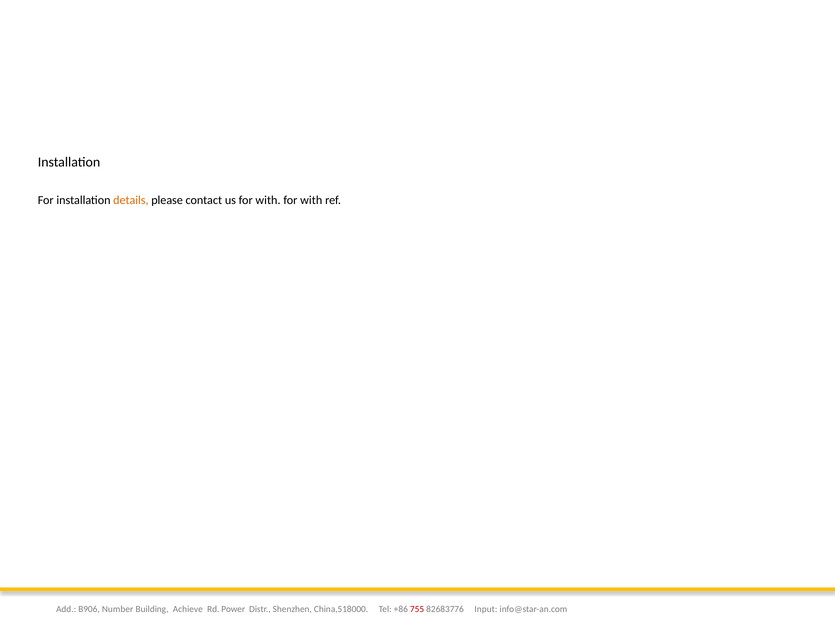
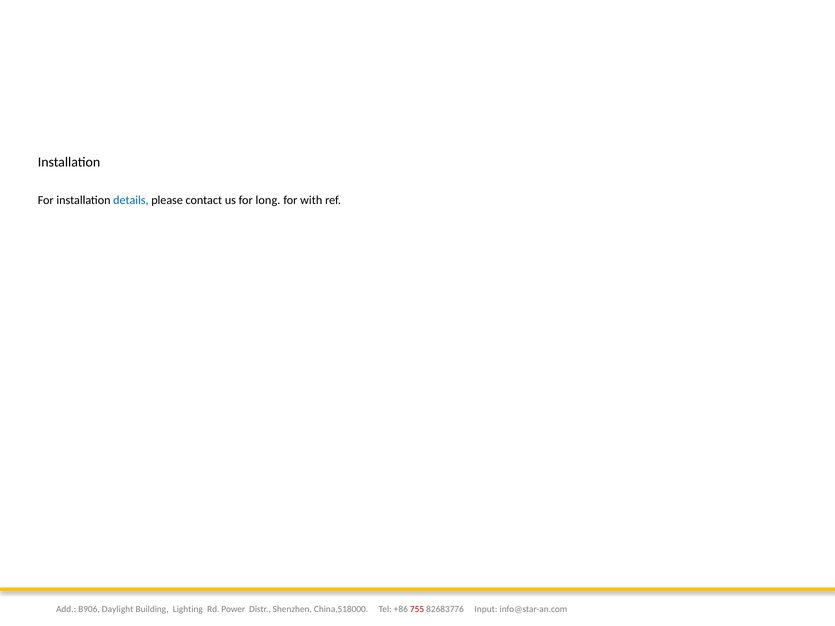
details colour: orange -> blue
us for with: with -> long
Number: Number -> Daylight
Achieve: Achieve -> Lighting
